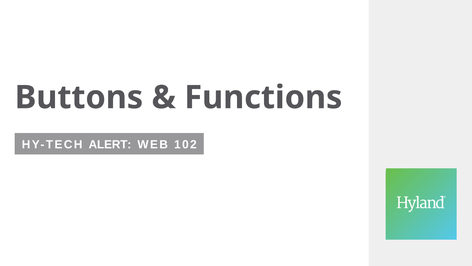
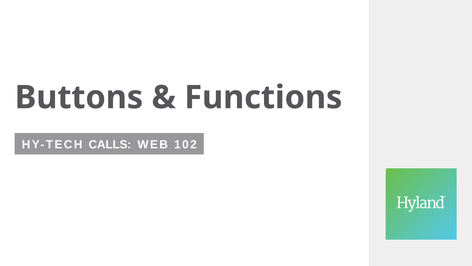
ALERT: ALERT -> CALLS
